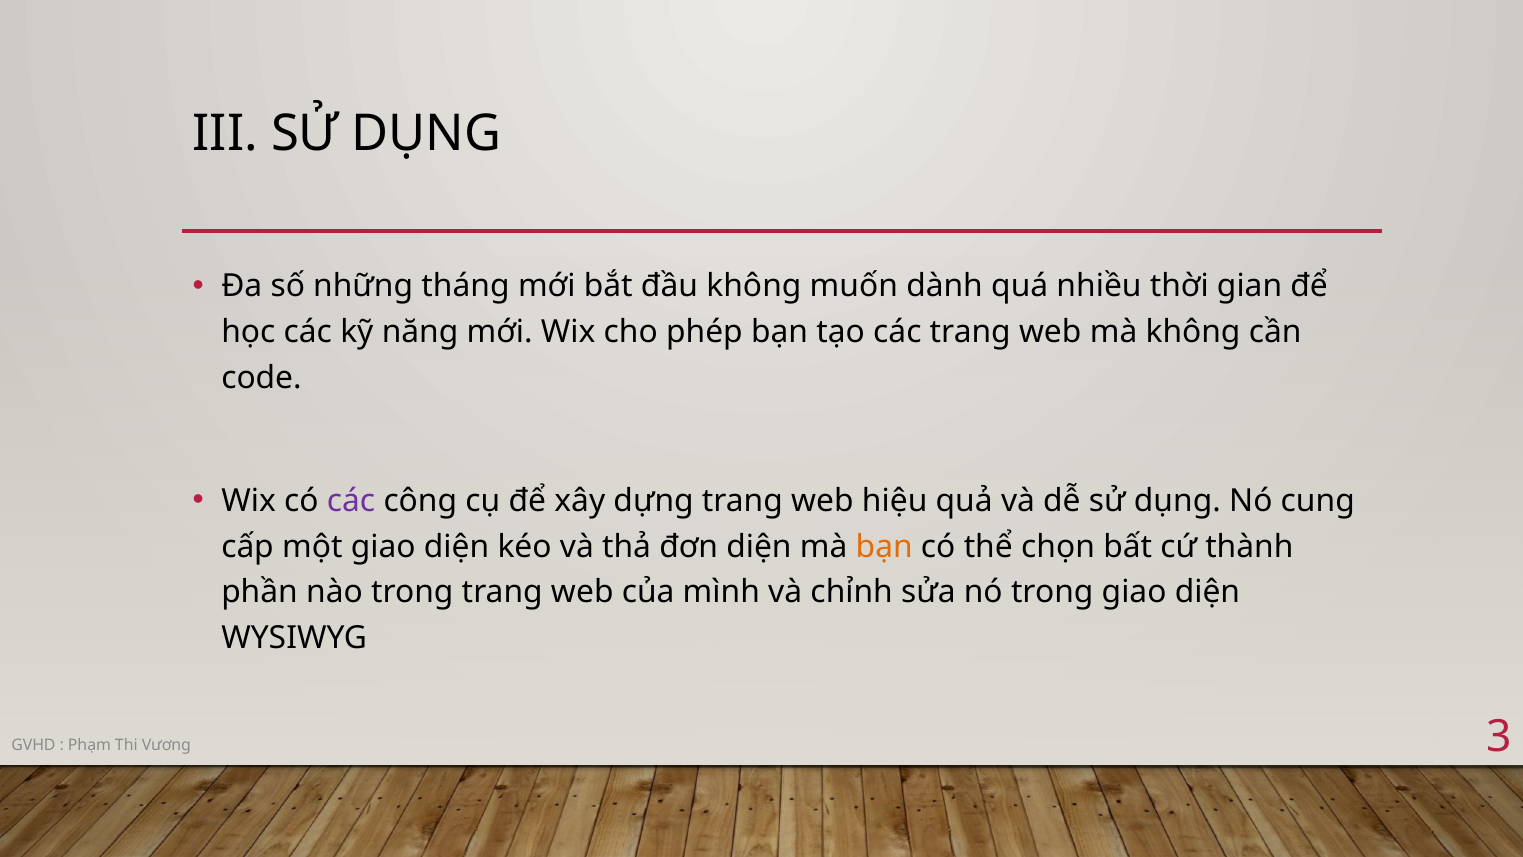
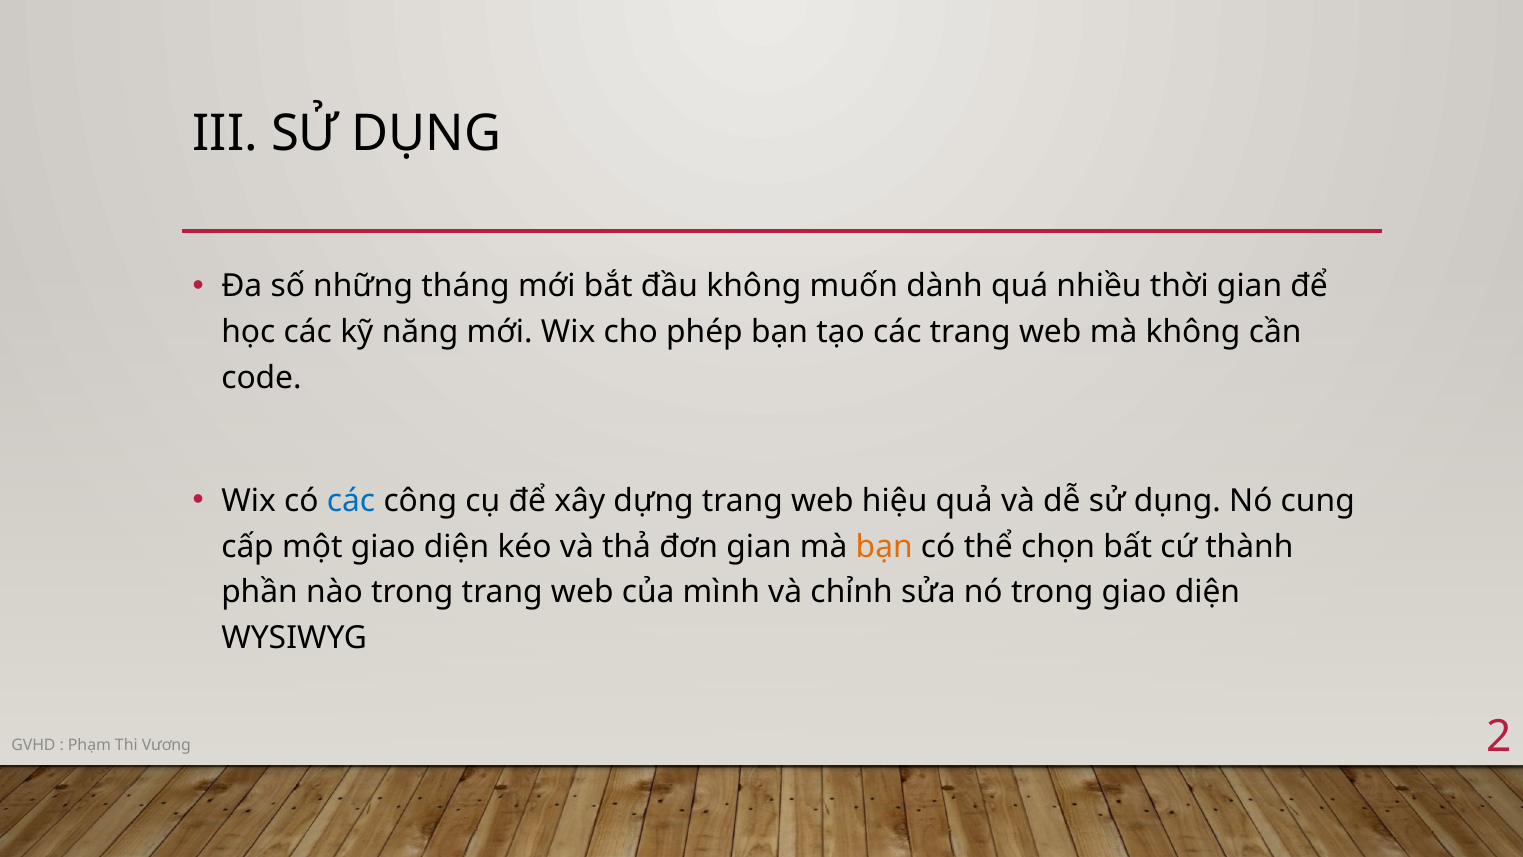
các at (351, 501) colour: purple -> blue
đơn diện: diện -> gian
3: 3 -> 2
